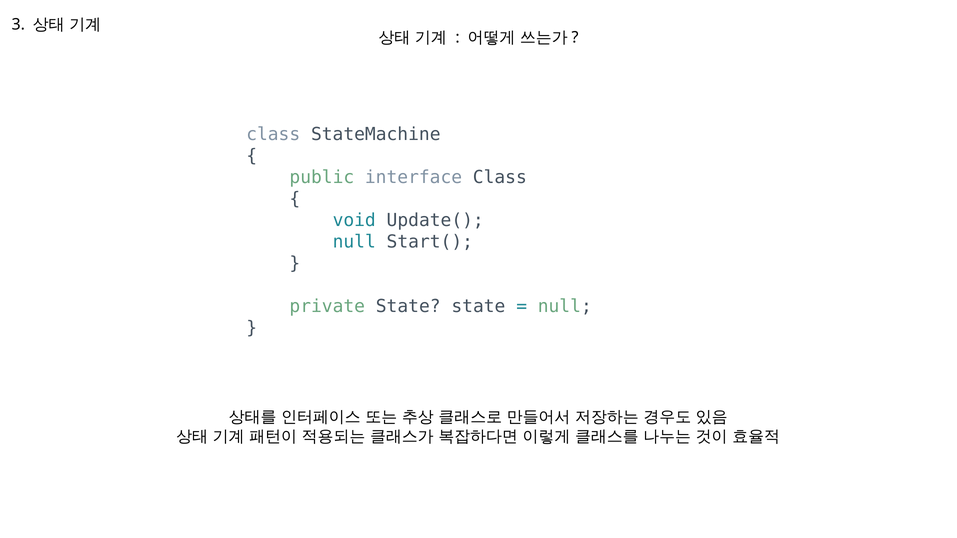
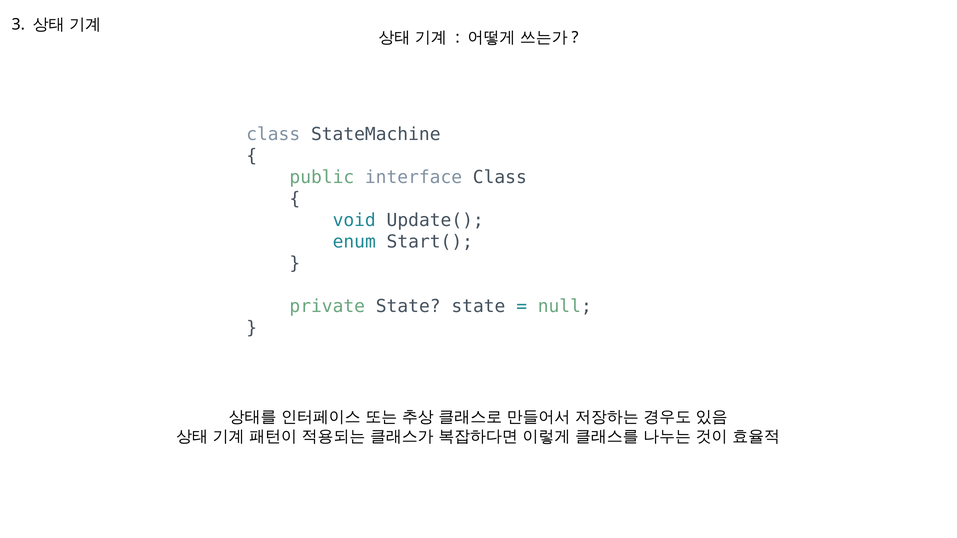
null at (354, 242): null -> enum
